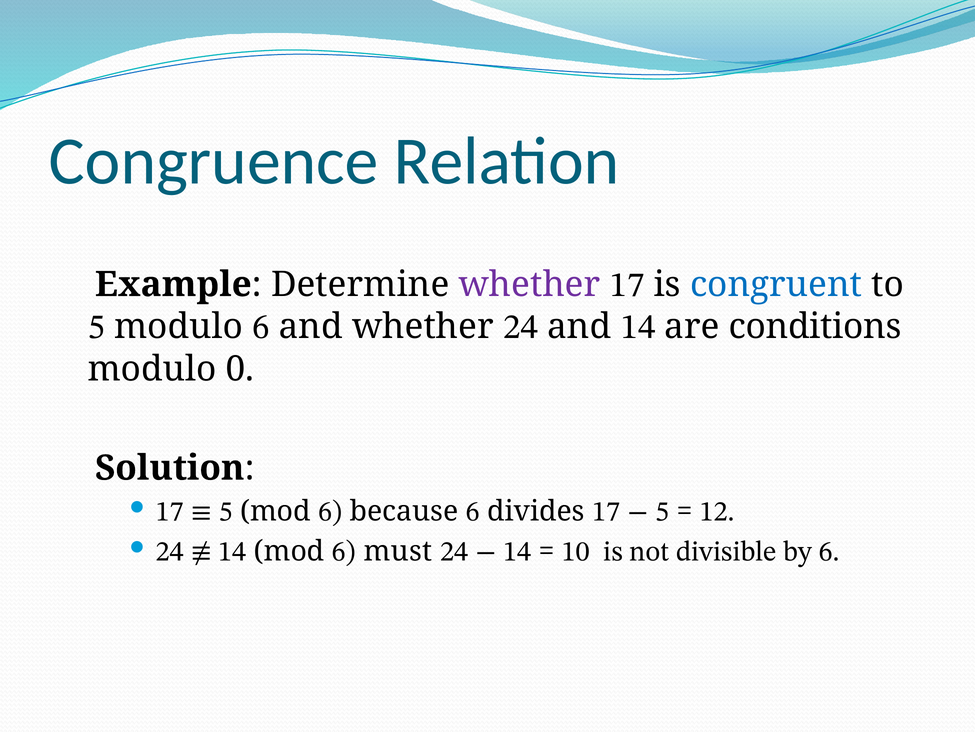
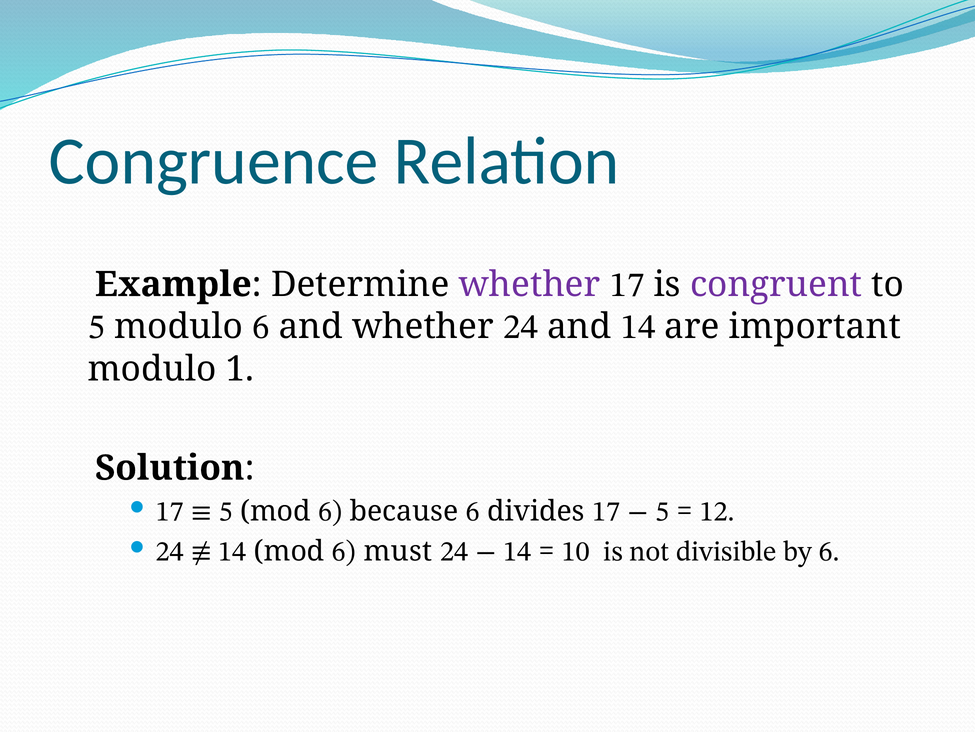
congruent colour: blue -> purple
conditions: conditions -> important
0: 0 -> 1
